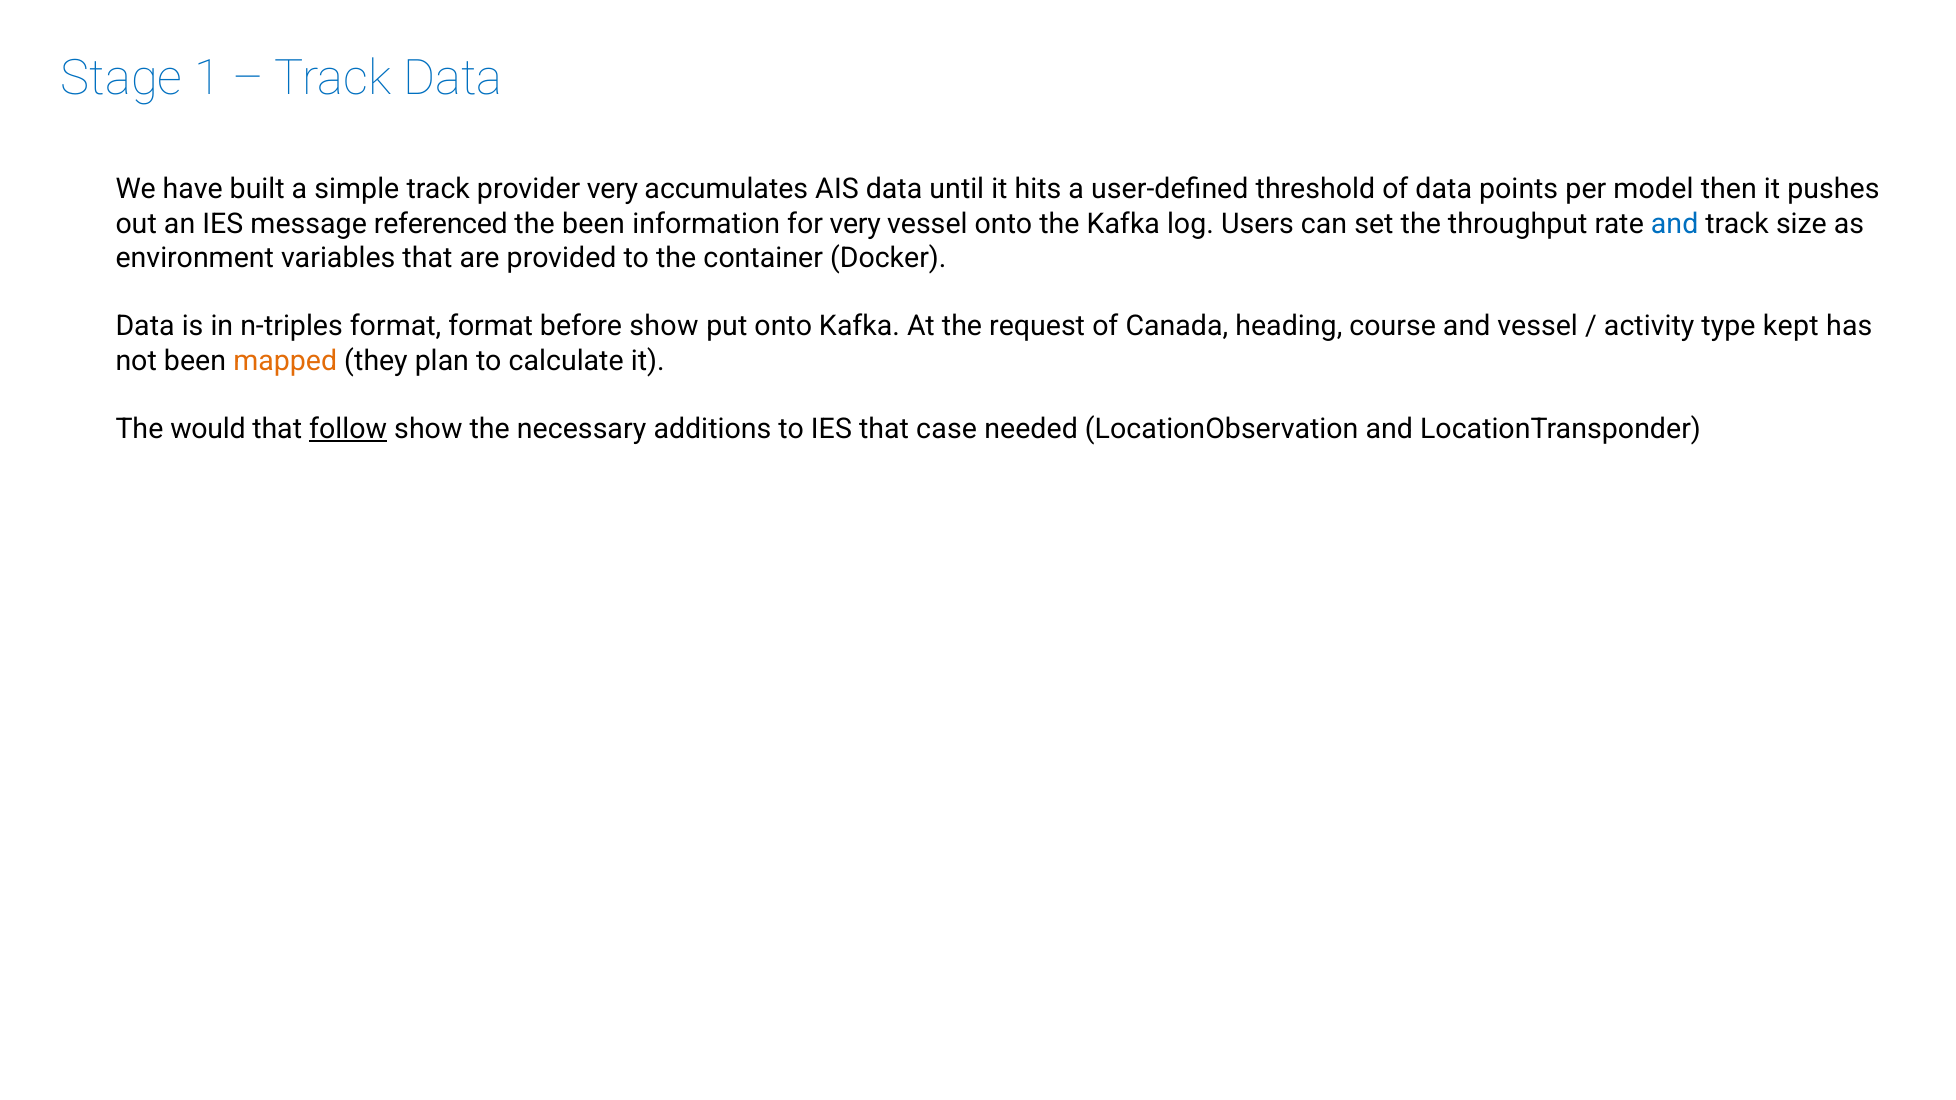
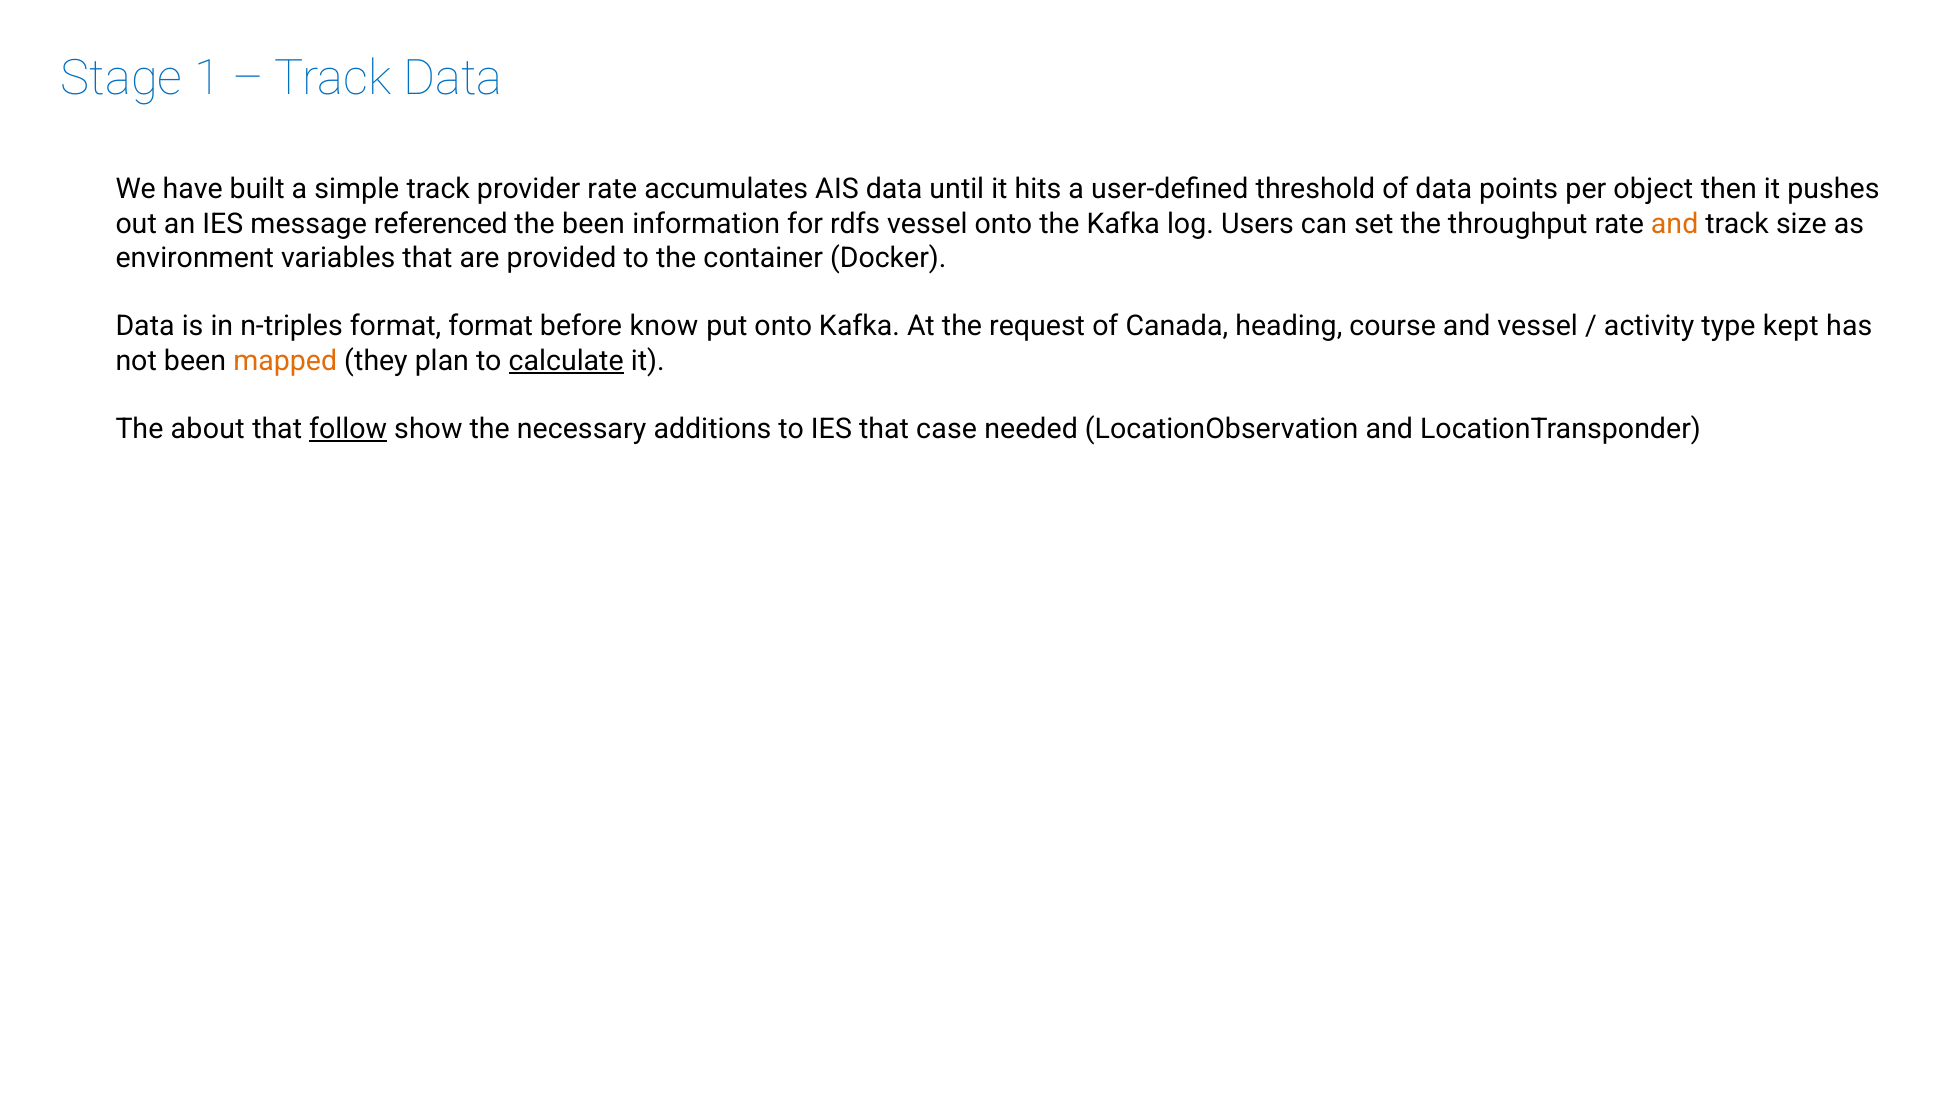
provider very: very -> rate
model: model -> object
for very: very -> rdfs
and at (1675, 224) colour: blue -> orange
before show: show -> know
calculate underline: none -> present
would: would -> about
